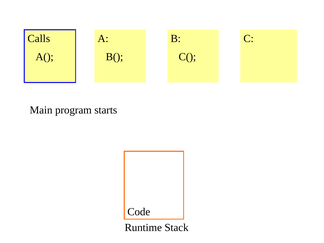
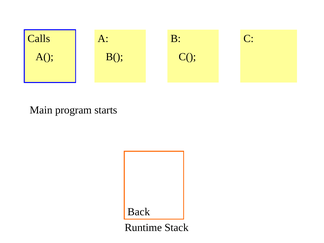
Code: Code -> Back
